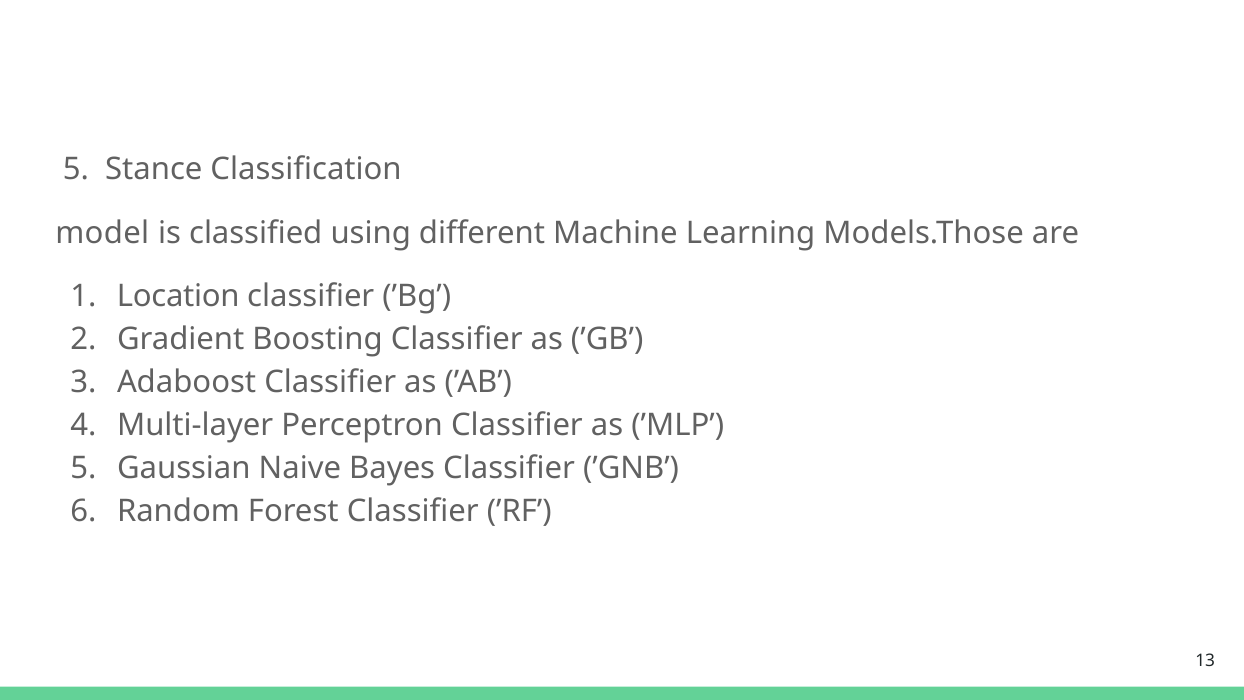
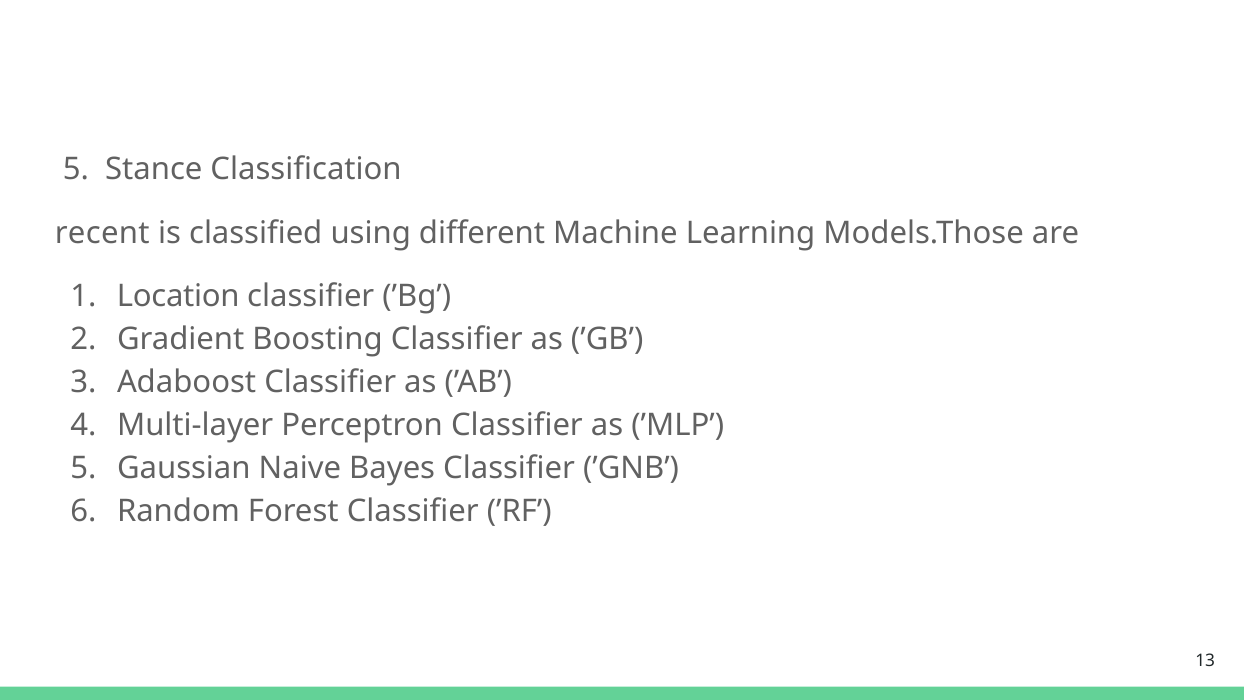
model: model -> recent
